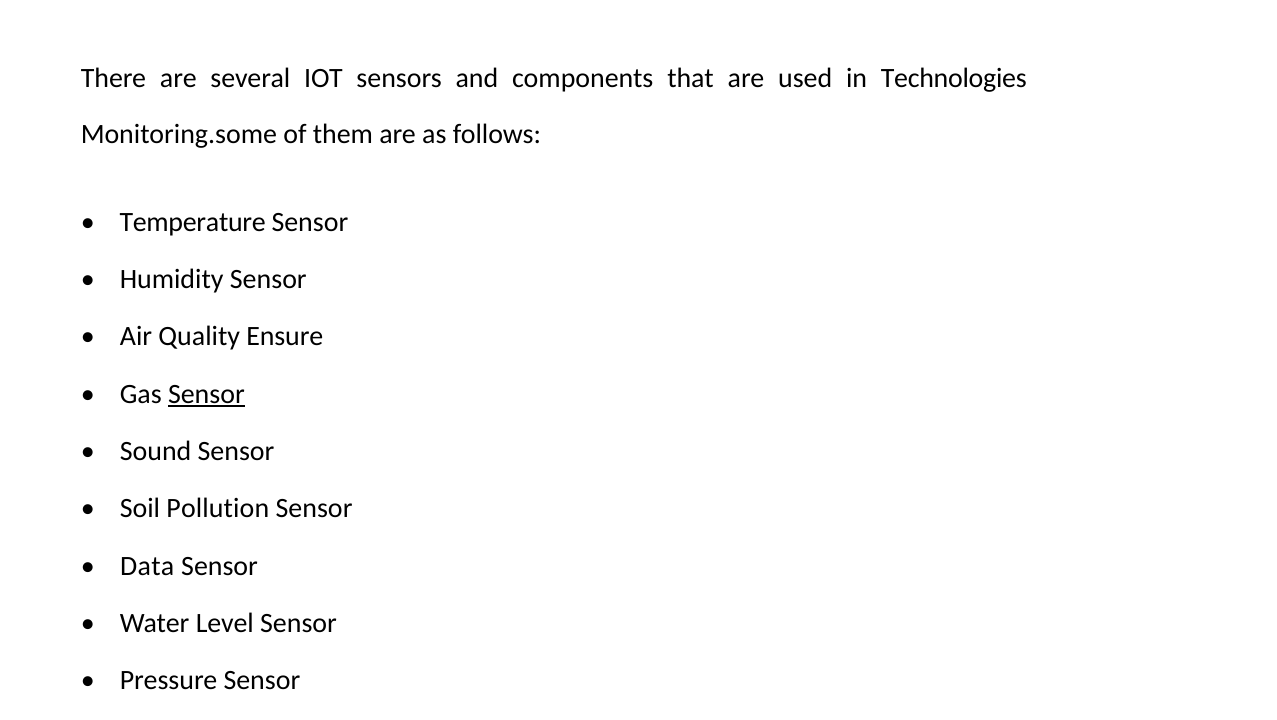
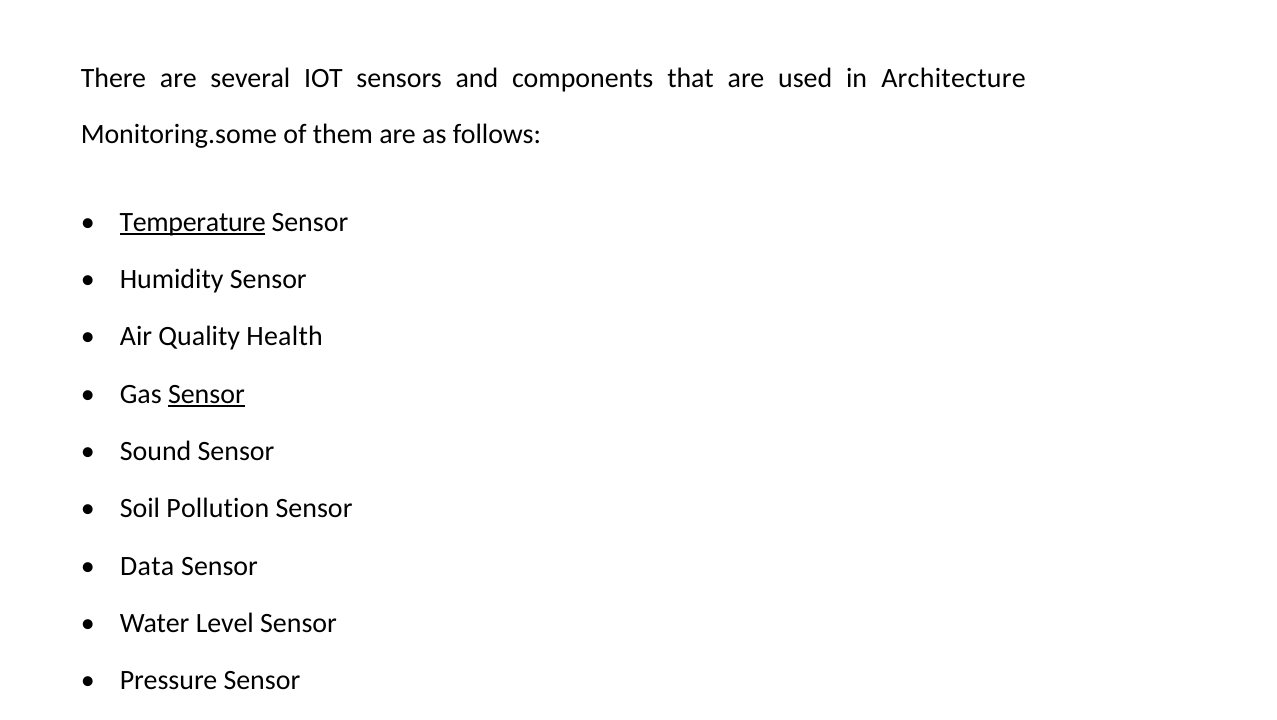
Technologies: Technologies -> Architecture
Temperature underline: none -> present
Ensure: Ensure -> Health
